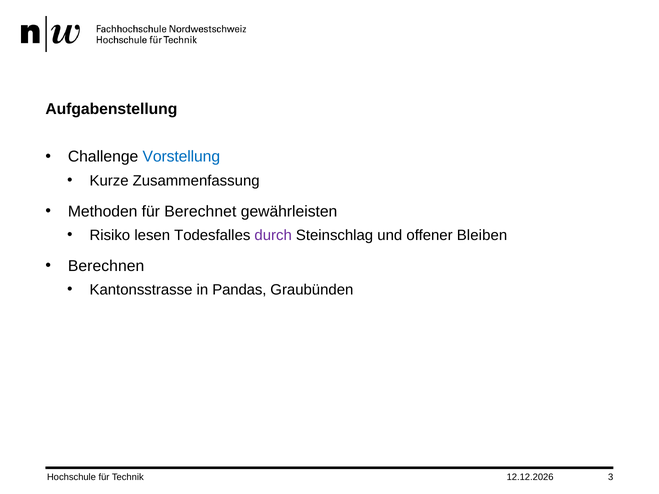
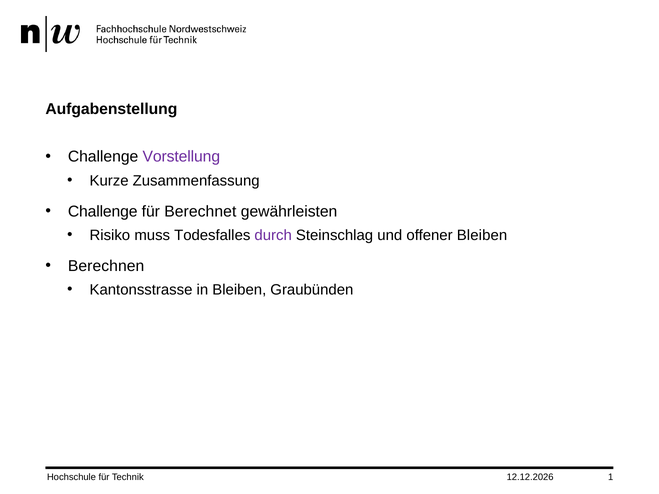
Vorstellung colour: blue -> purple
Methoden at (103, 211): Methoden -> Challenge
lesen: lesen -> muss
in Pandas: Pandas -> Bleiben
3: 3 -> 1
